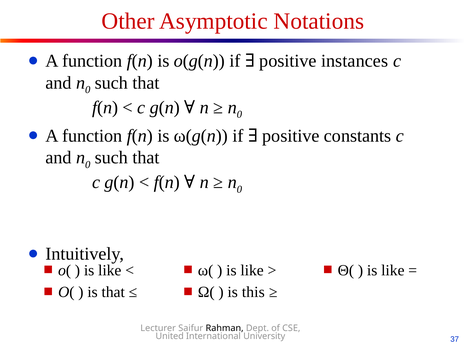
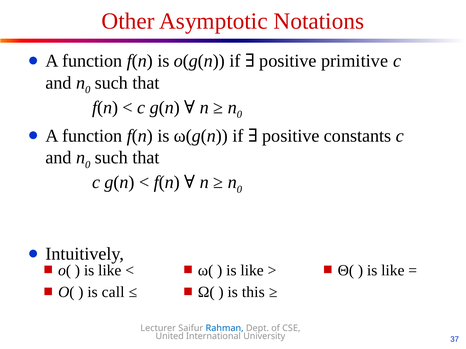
instances: instances -> primitive
is that: that -> call
Rahman colour: black -> blue
